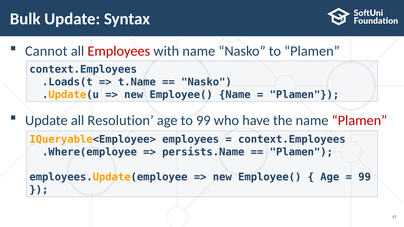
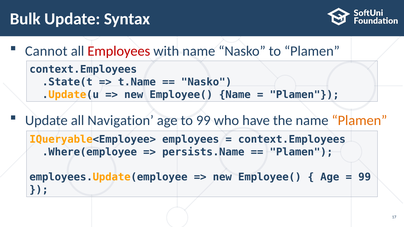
.Loads(t: .Loads(t -> .State(t
Resolution: Resolution -> Navigation
Plamen at (359, 121) colour: red -> orange
